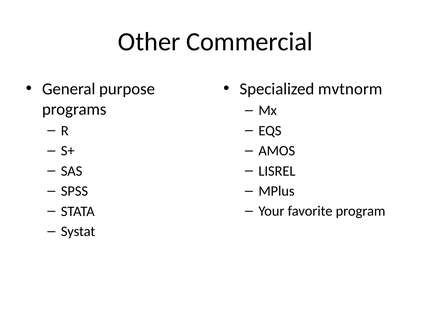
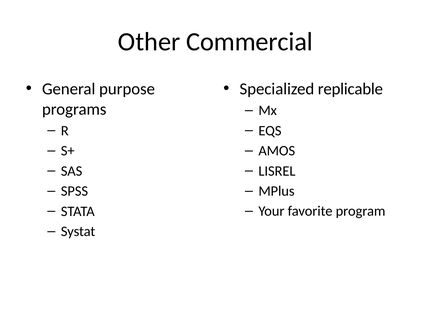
mvtnorm: mvtnorm -> replicable
